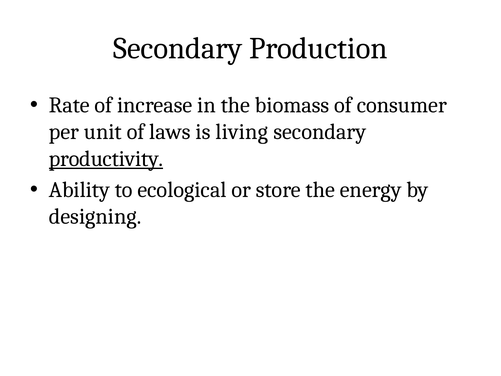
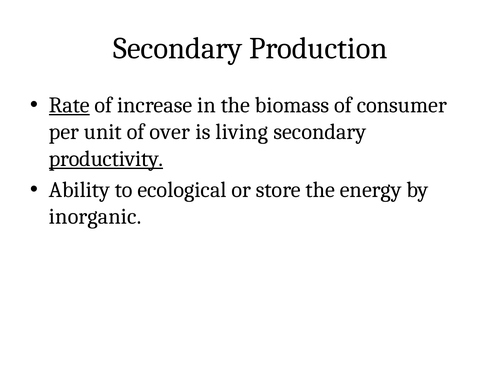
Rate underline: none -> present
laws: laws -> over
designing: designing -> inorganic
